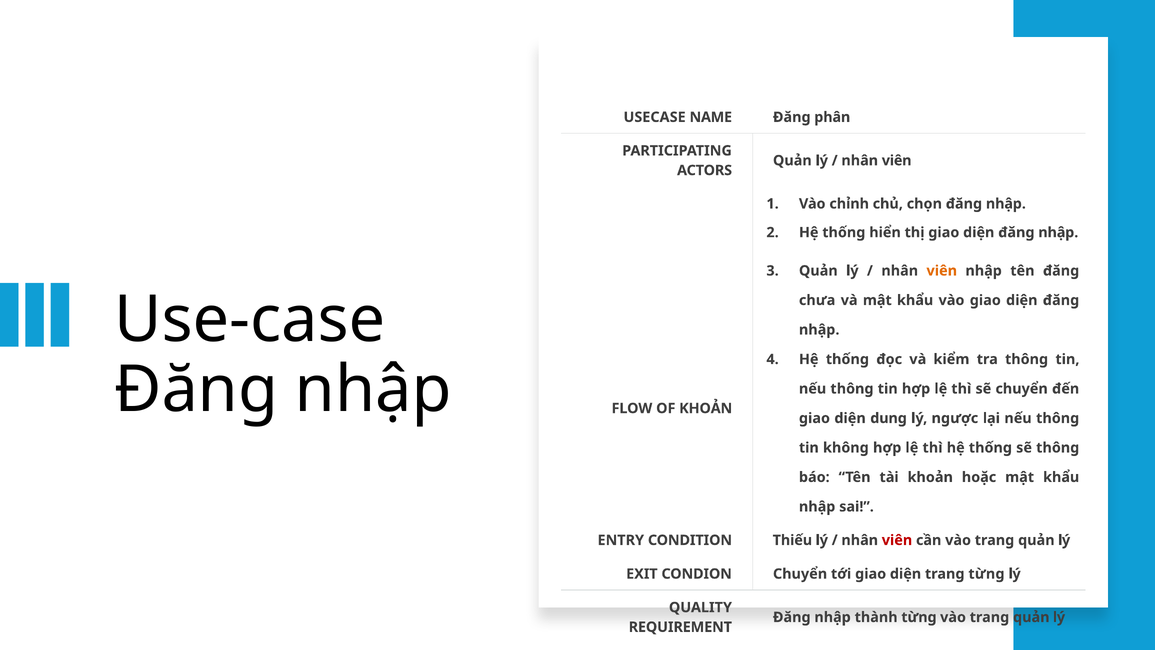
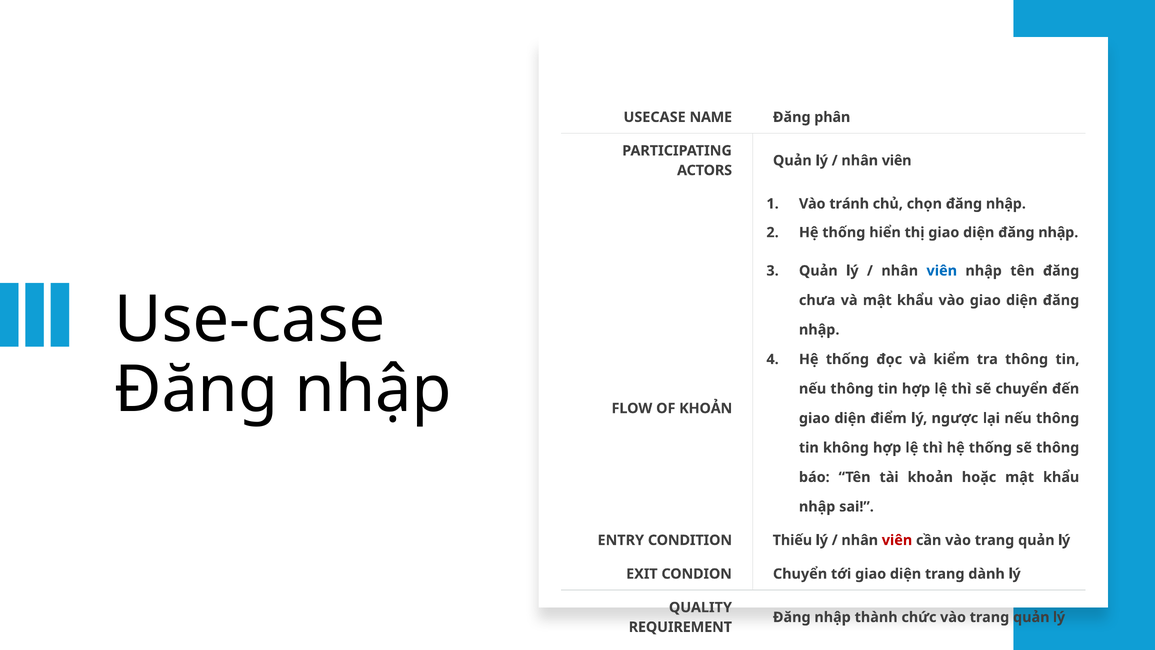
chỉnh: chỉnh -> tránh
viên at (942, 271) colour: orange -> blue
dung: dung -> điểm
trang từng: từng -> dành
thành từng: từng -> chức
